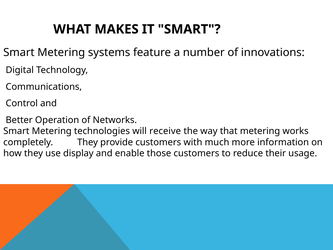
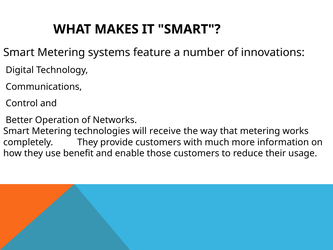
display: display -> benefit
